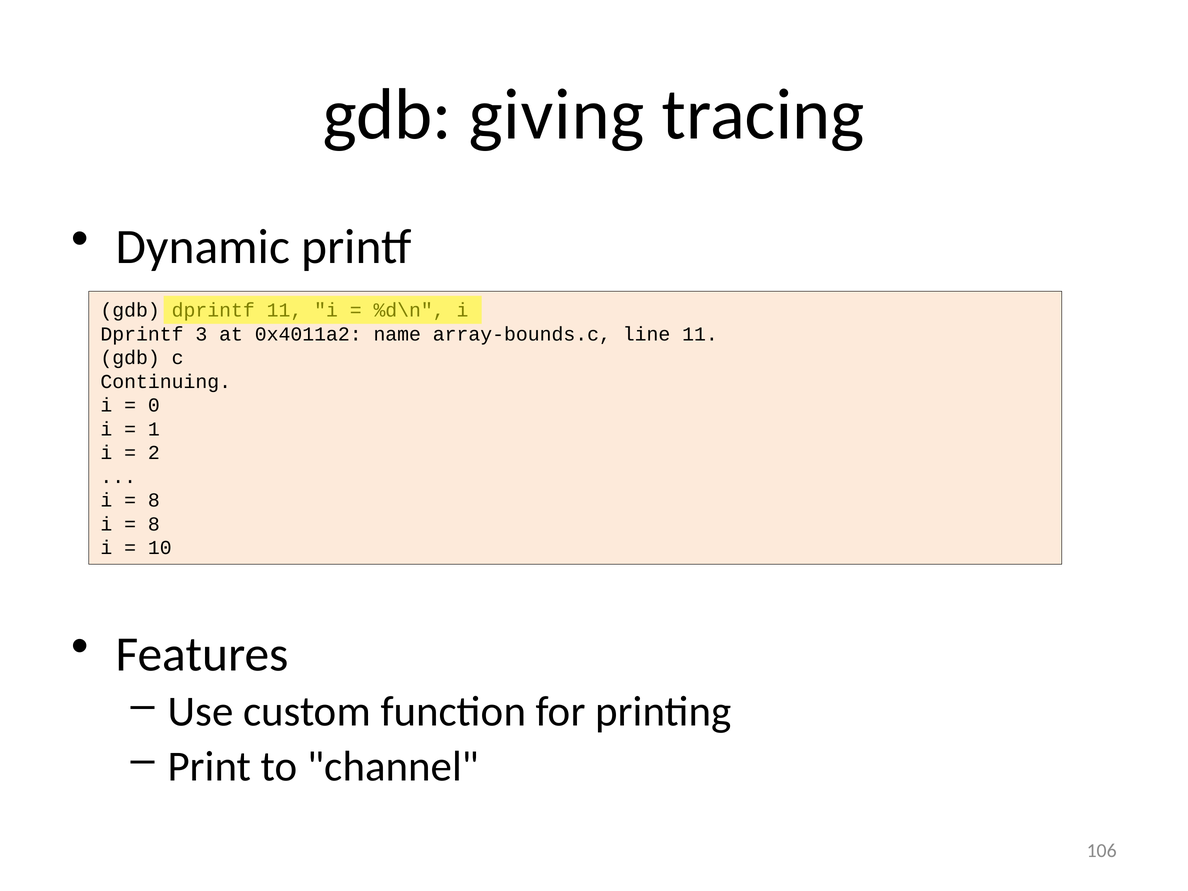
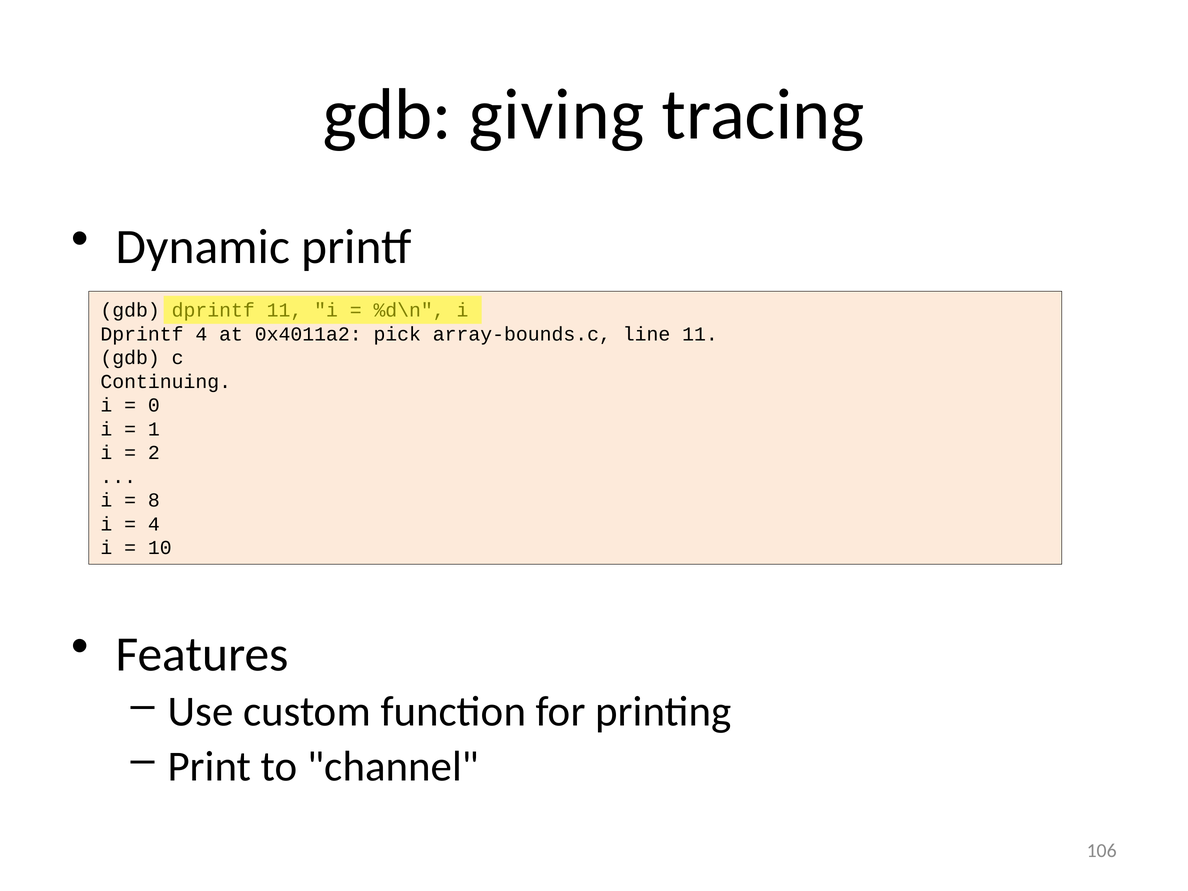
Dprintf 3: 3 -> 4
name: name -> pick
8 at (154, 524): 8 -> 4
